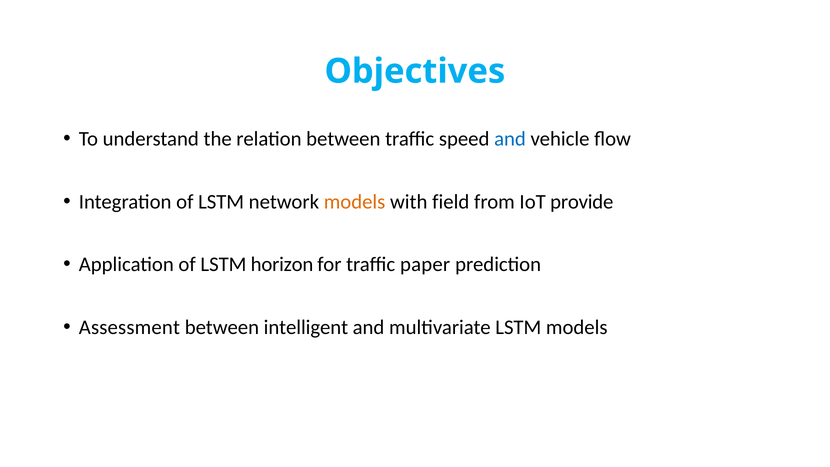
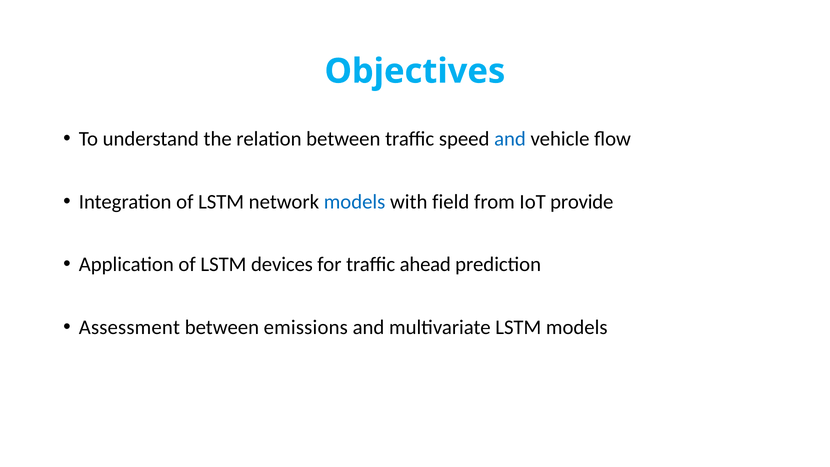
models at (355, 202) colour: orange -> blue
horizon: horizon -> devices
paper: paper -> ahead
intelligent: intelligent -> emissions
